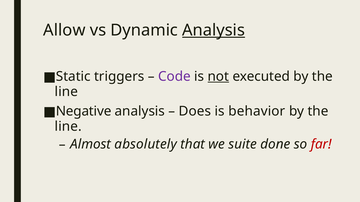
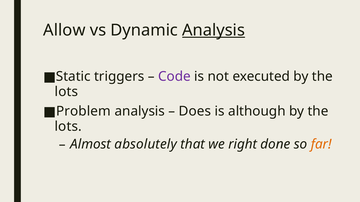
not underline: present -> none
line at (66, 92): line -> lots
Negative: Negative -> Problem
behavior: behavior -> although
line at (68, 127): line -> lots
suite: suite -> right
far colour: red -> orange
